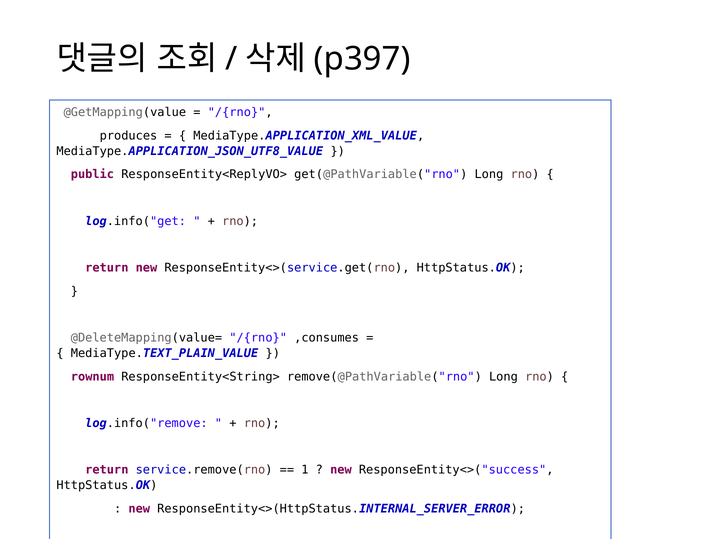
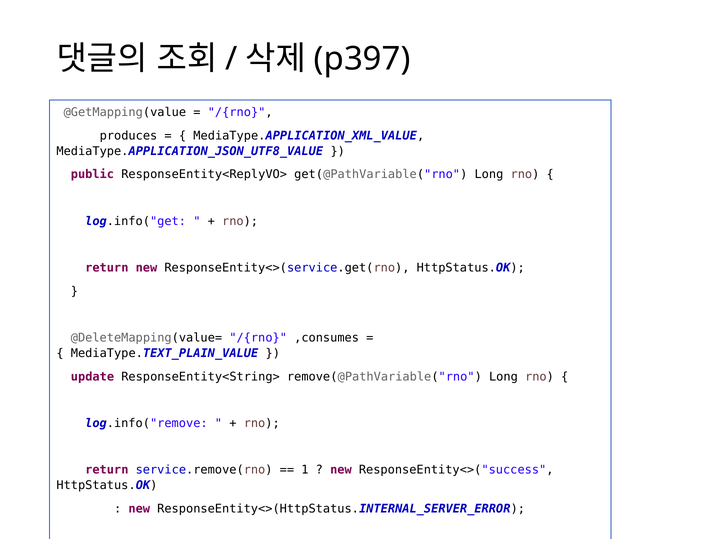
rownum: rownum -> update
